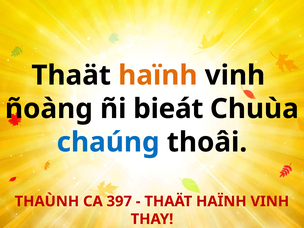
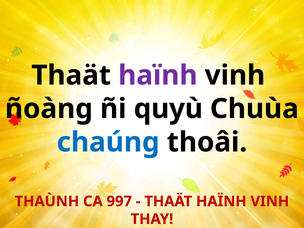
haïnh at (158, 75) colour: orange -> purple
bieát: bieát -> quyù
397: 397 -> 997
